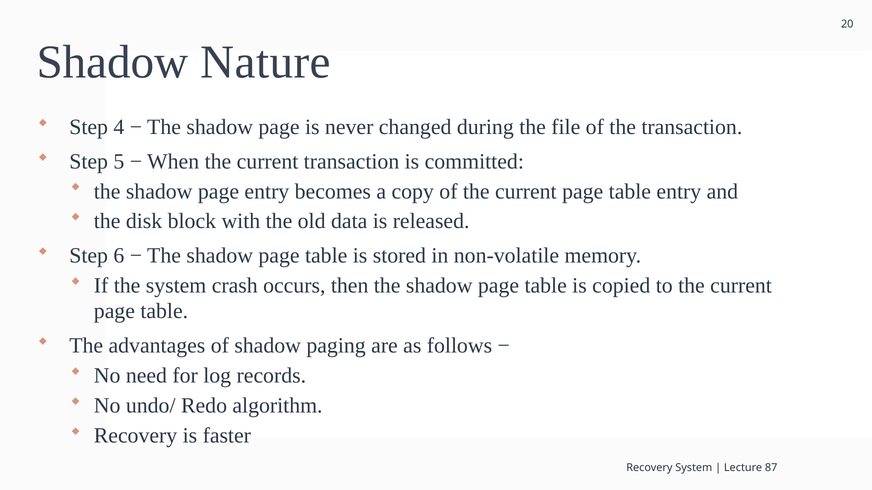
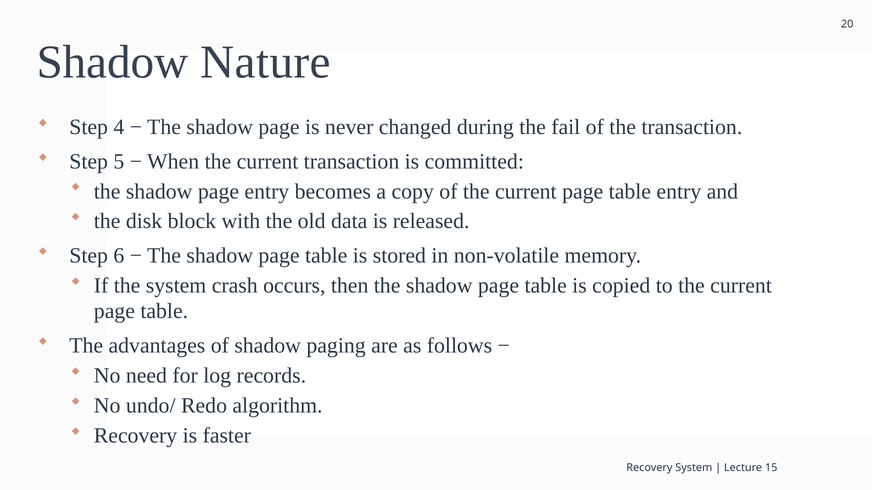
file: file -> fail
87: 87 -> 15
